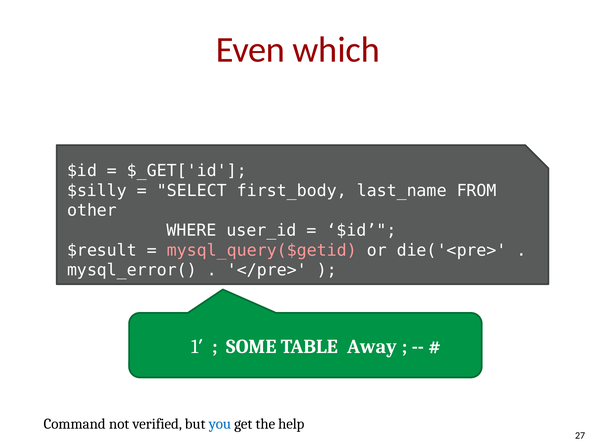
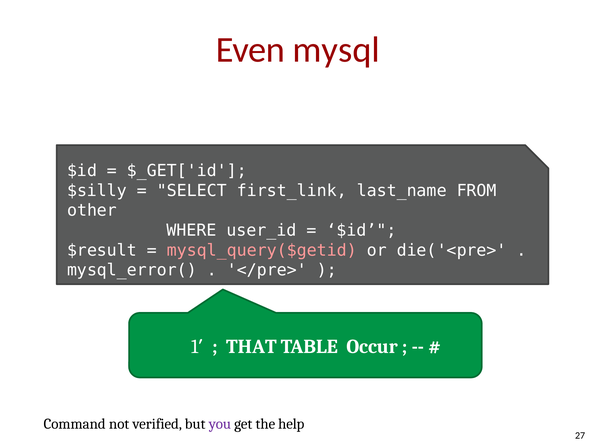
which: which -> mysql
first_body: first_body -> first_link
SOME: SOME -> THAT
Away: Away -> Occur
you colour: blue -> purple
